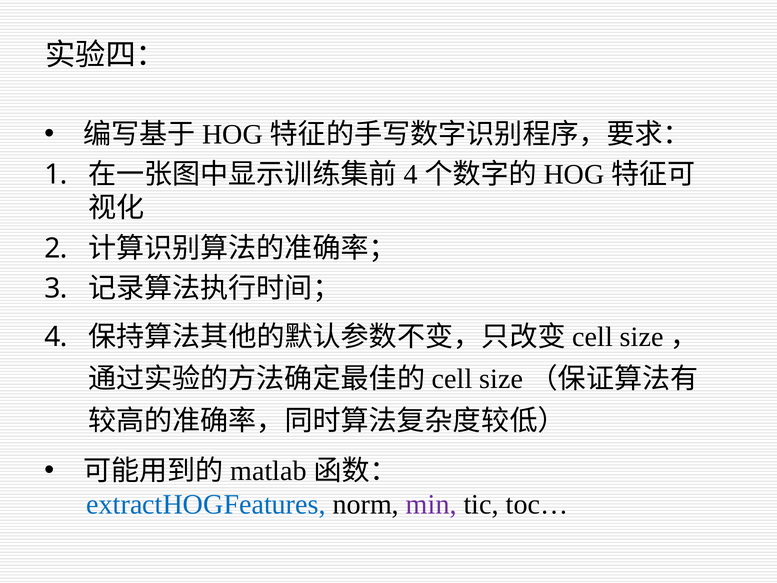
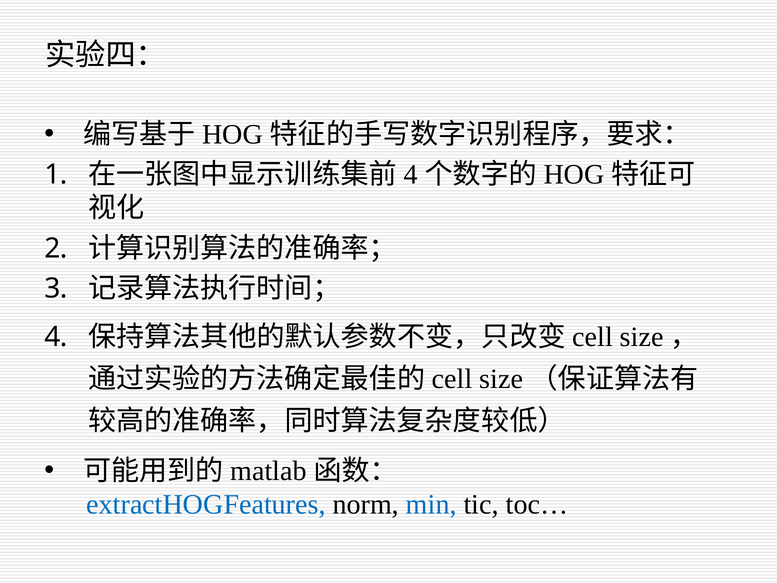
min colour: purple -> blue
